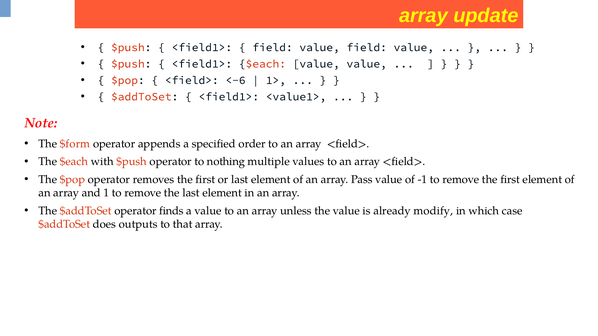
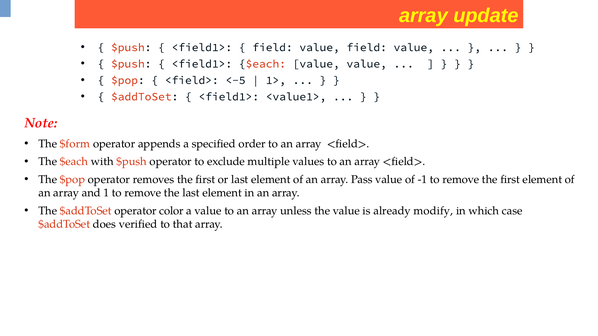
<-6: <-6 -> <-5
nothing: nothing -> exclude
finds: finds -> color
outputs: outputs -> verified
